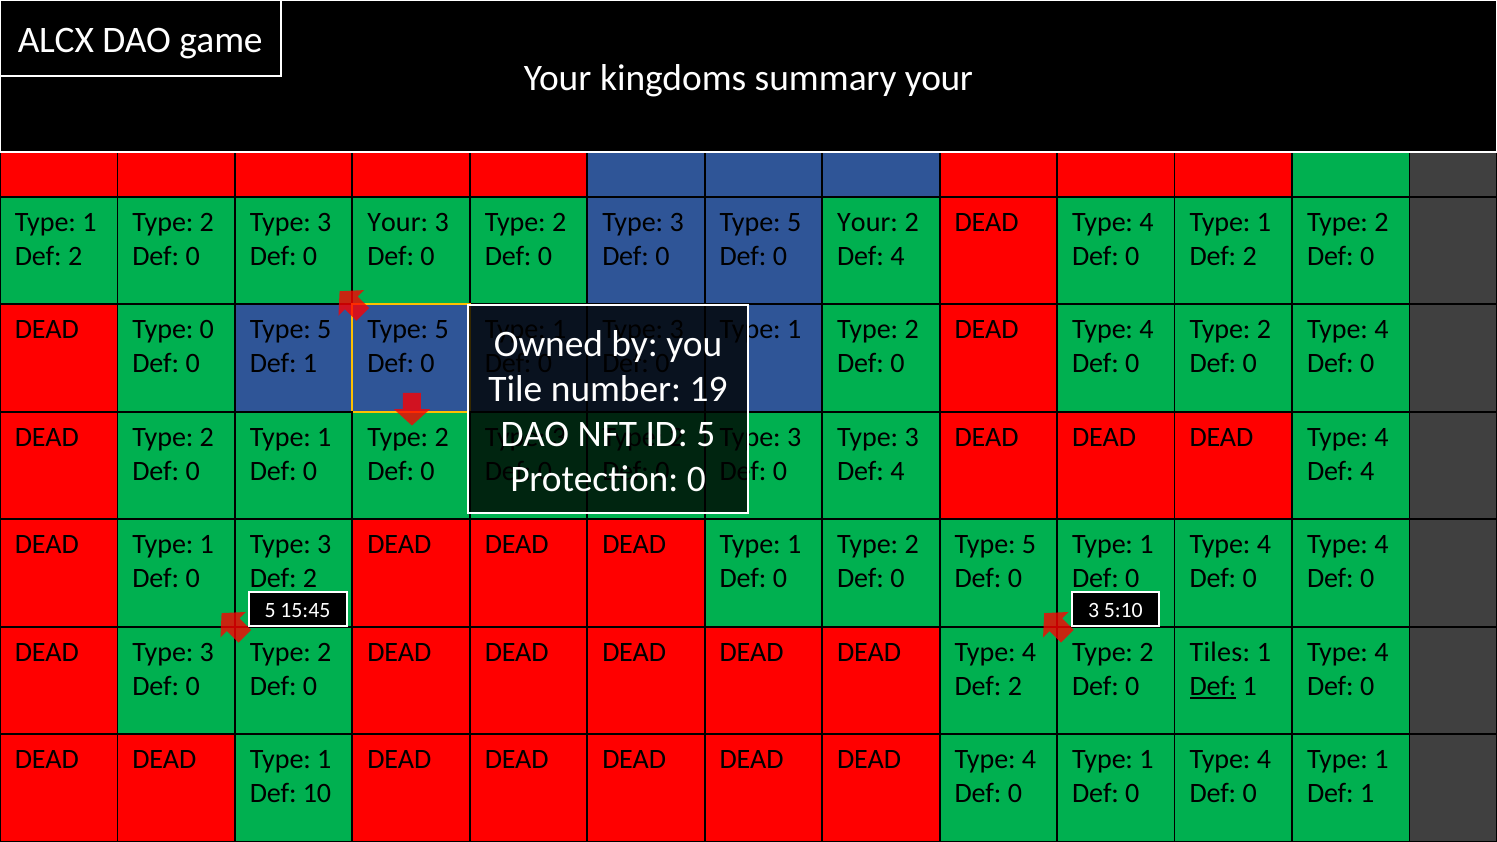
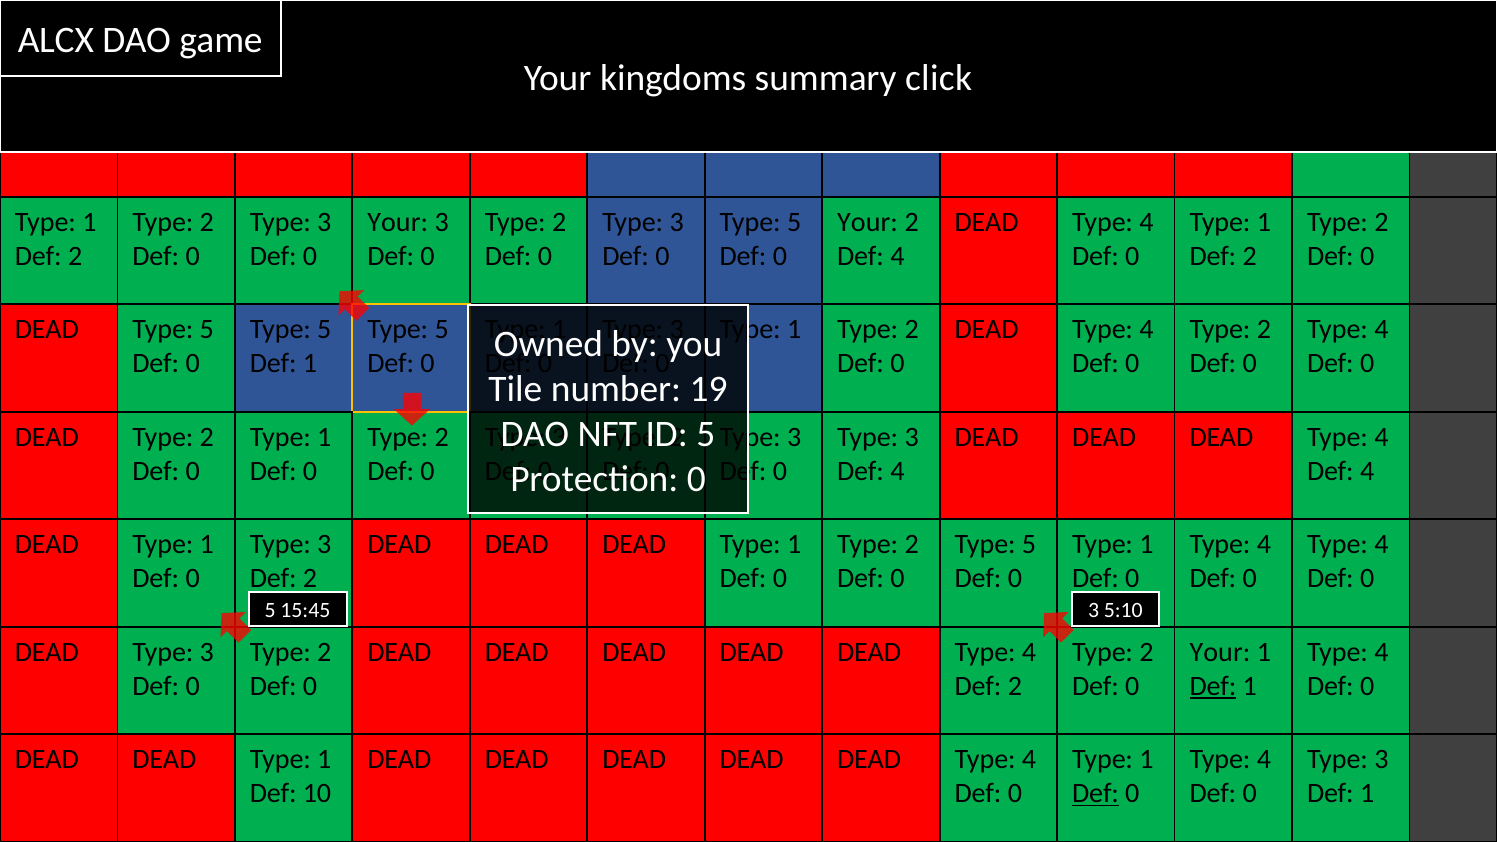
summary your: your -> click
DEAD Type 0: 0 -> 5
Tiles at (1220, 652): Tiles -> Your
1 at (1381, 759): 1 -> 3
Def at (1096, 794) underline: none -> present
